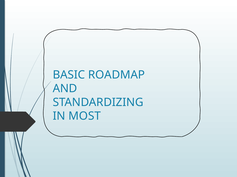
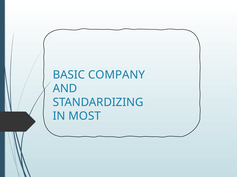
ROADMAP: ROADMAP -> COMPANY
